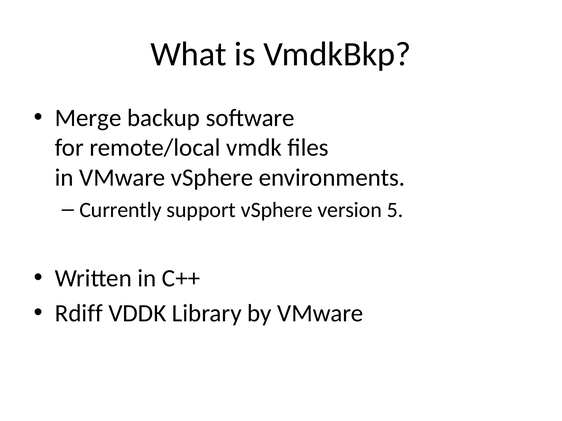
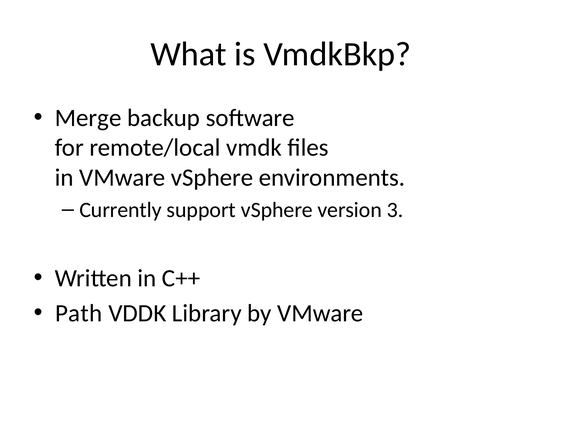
5: 5 -> 3
Rdiff: Rdiff -> Path
